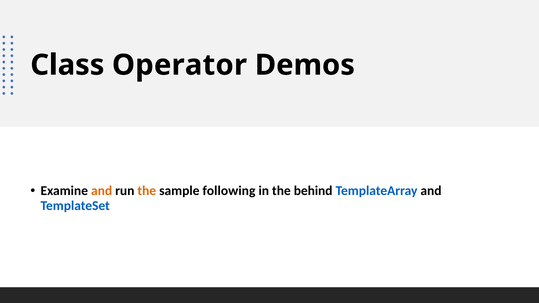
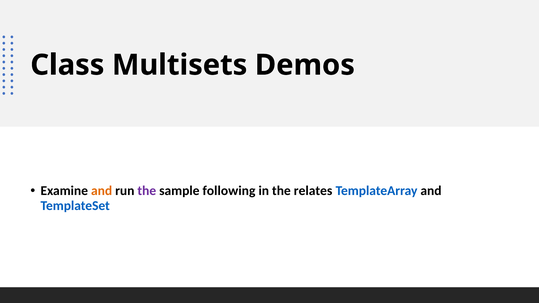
Operator: Operator -> Multisets
the at (147, 191) colour: orange -> purple
behind: behind -> relates
